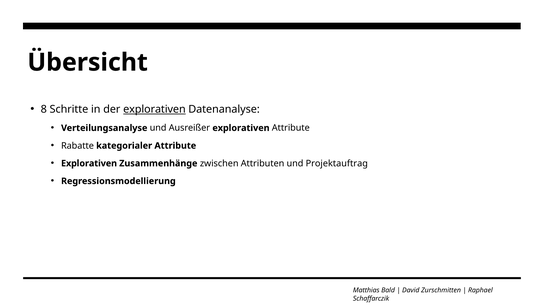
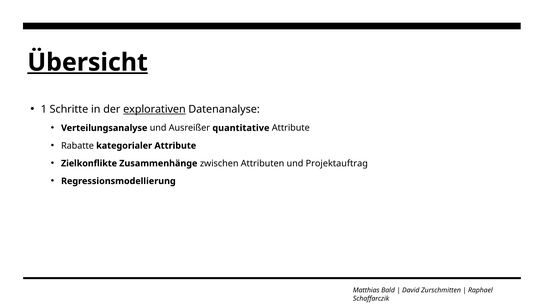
Übersicht underline: none -> present
8: 8 -> 1
Ausreißer explorativen: explorativen -> quantitative
Explorativen at (89, 163): Explorativen -> Zielkonflikte
